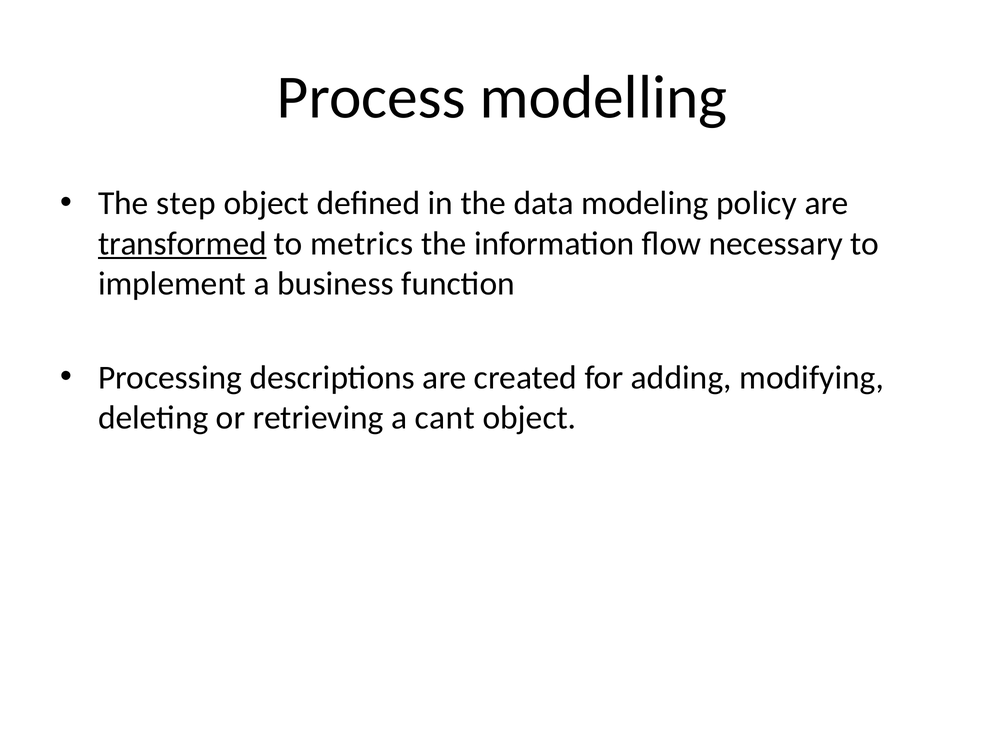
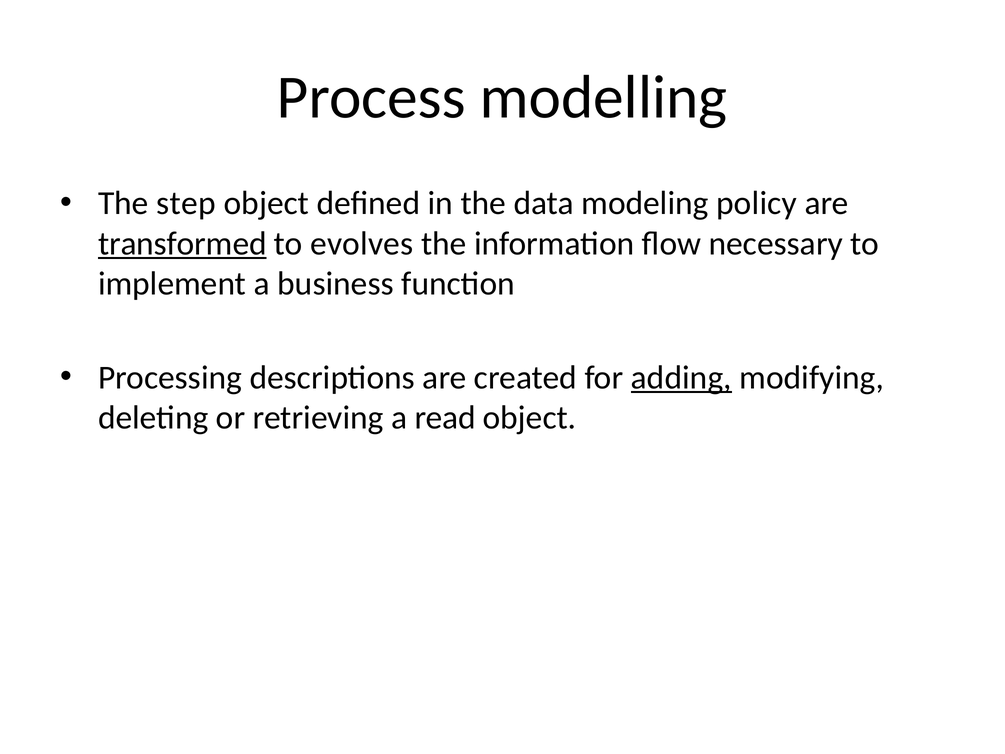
metrics: metrics -> evolves
adding underline: none -> present
cant: cant -> read
